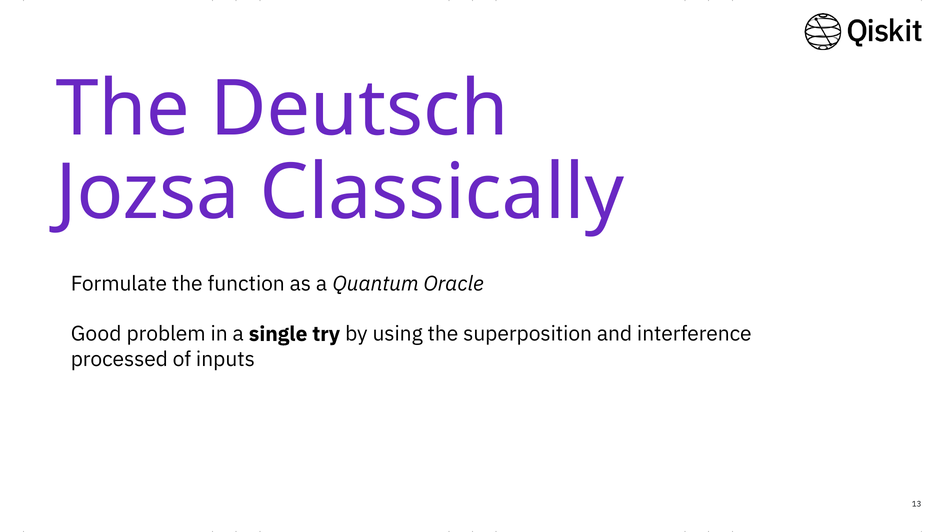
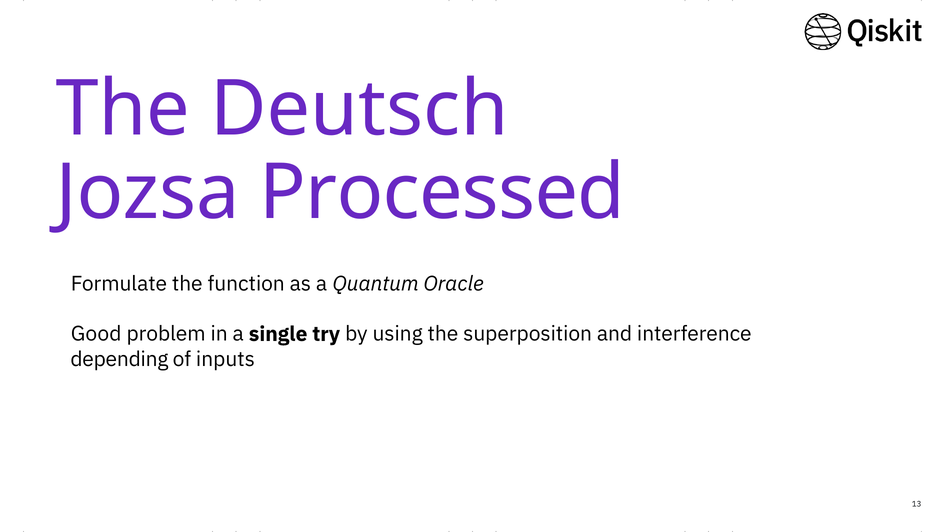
Classically: Classically -> Processed
processed: processed -> depending
